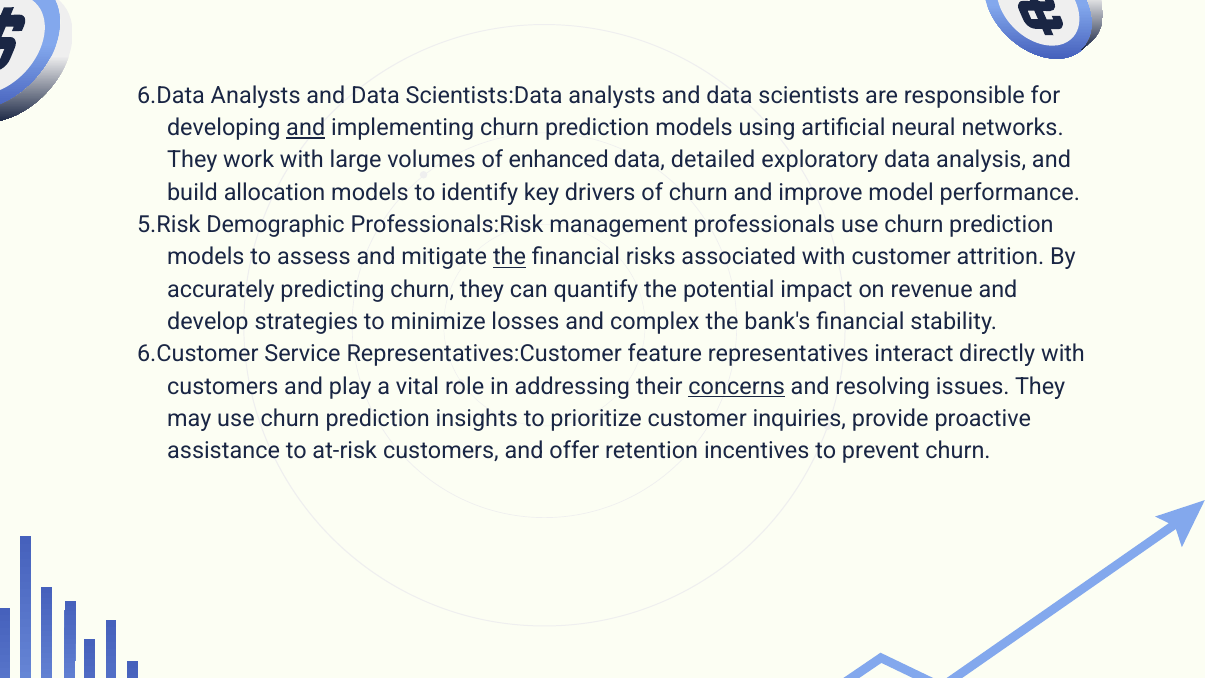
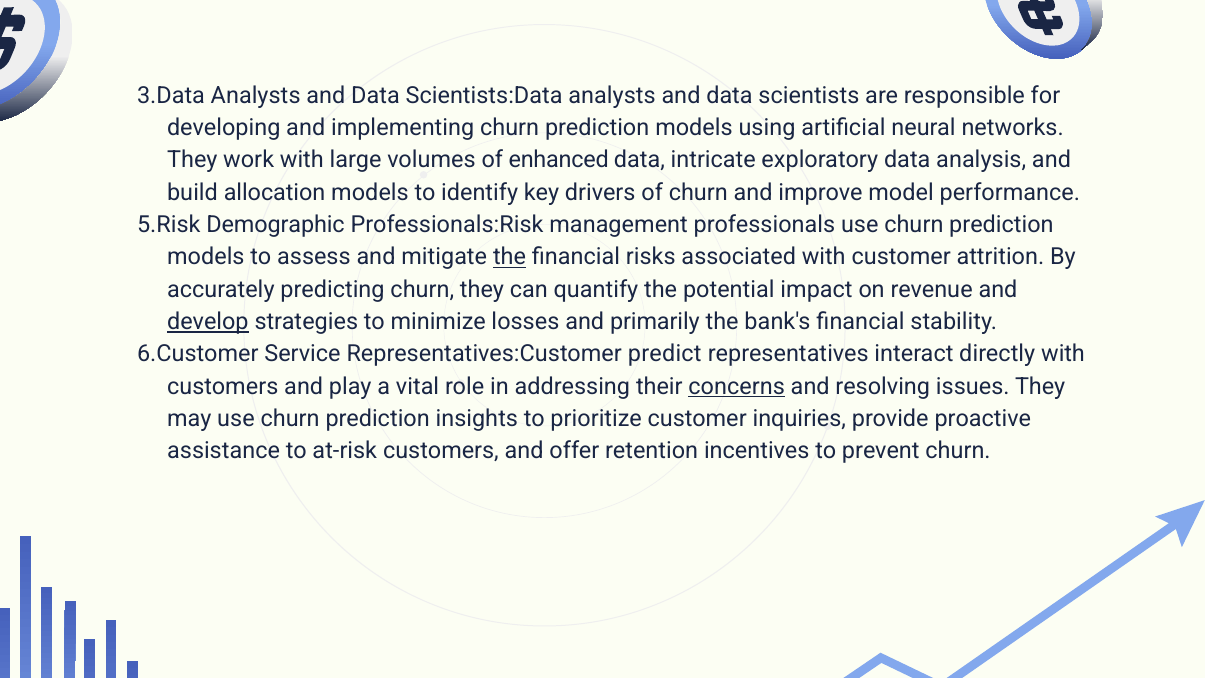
6.Data: 6.Data -> 3.Data
and at (306, 128) underline: present -> none
detailed: detailed -> intricate
develop underline: none -> present
complex: complex -> primarily
feature: feature -> predict
